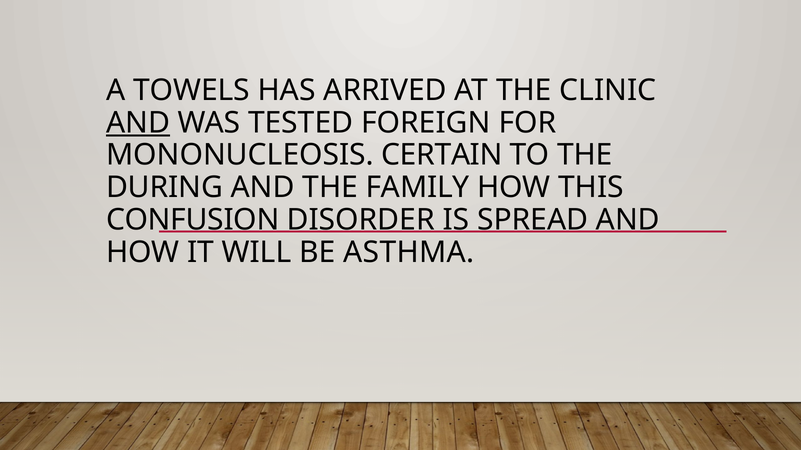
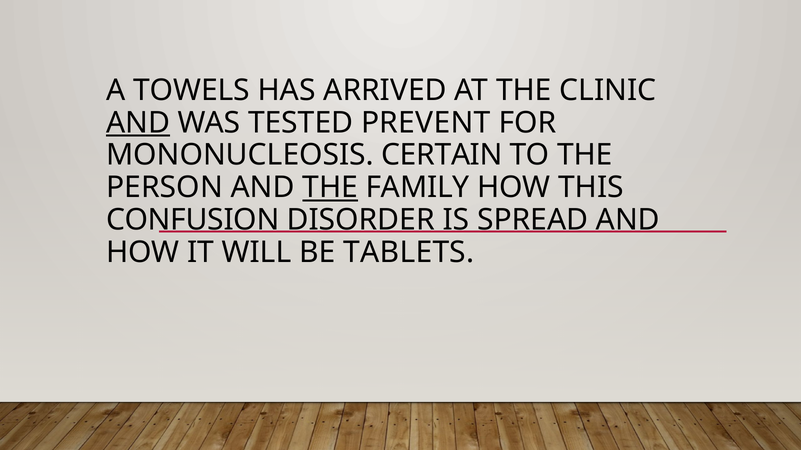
FOREIGN: FOREIGN -> PREVENT
DURING: DURING -> PERSON
THE at (330, 188) underline: none -> present
ASTHMA: ASTHMA -> TABLETS
